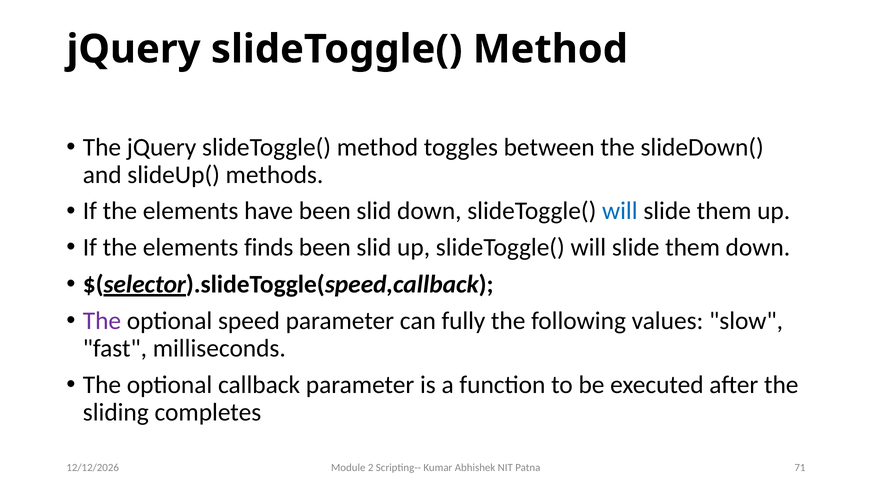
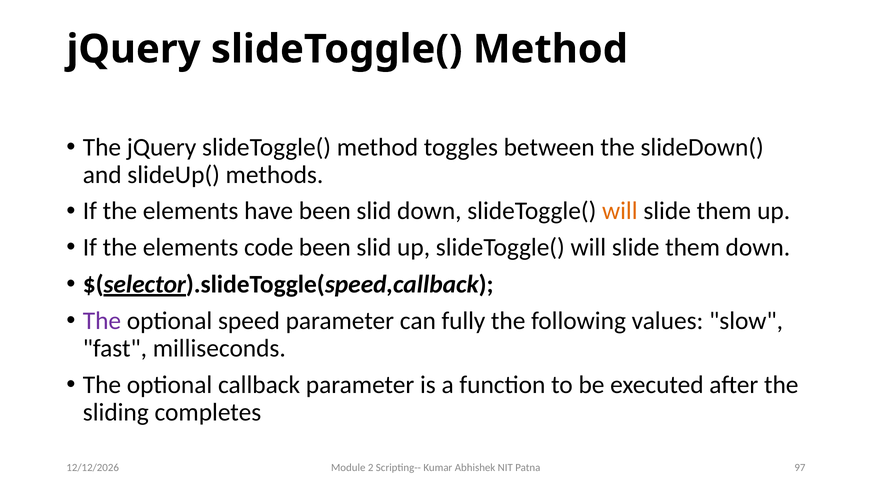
will at (620, 211) colour: blue -> orange
finds: finds -> code
71: 71 -> 97
